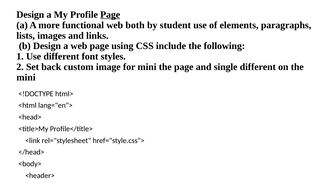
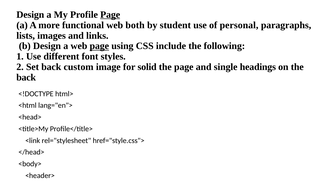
elements: elements -> personal
page at (99, 46) underline: none -> present
for mini: mini -> solid
single different: different -> headings
mini at (26, 77): mini -> back
